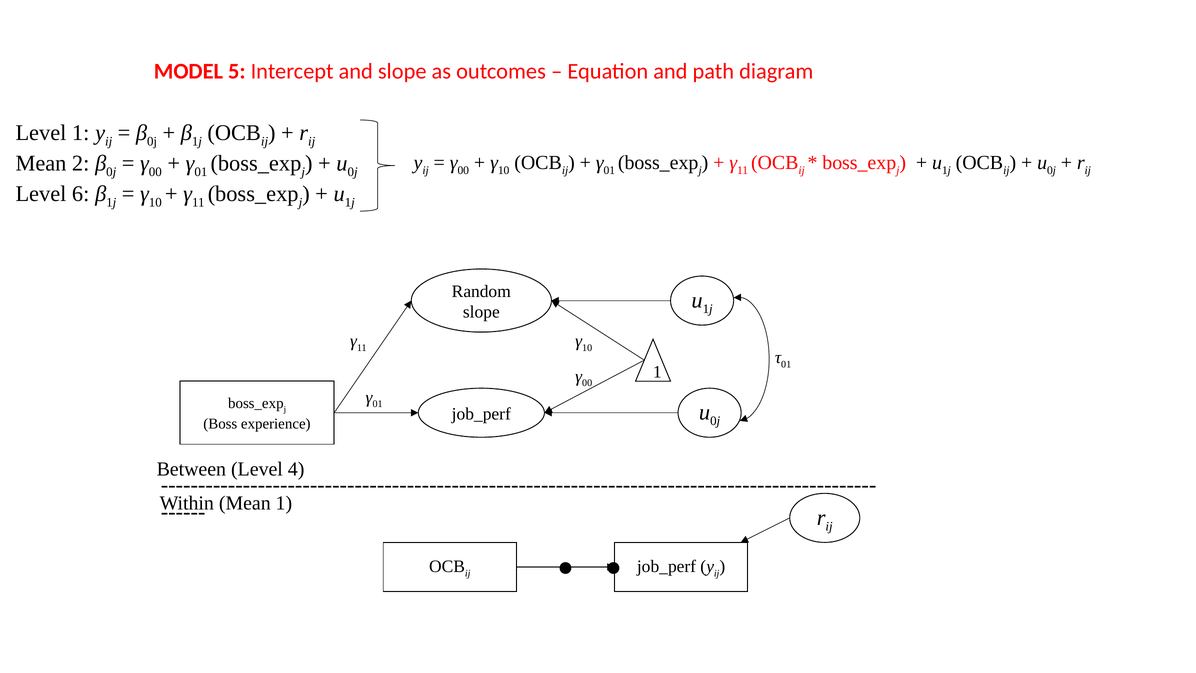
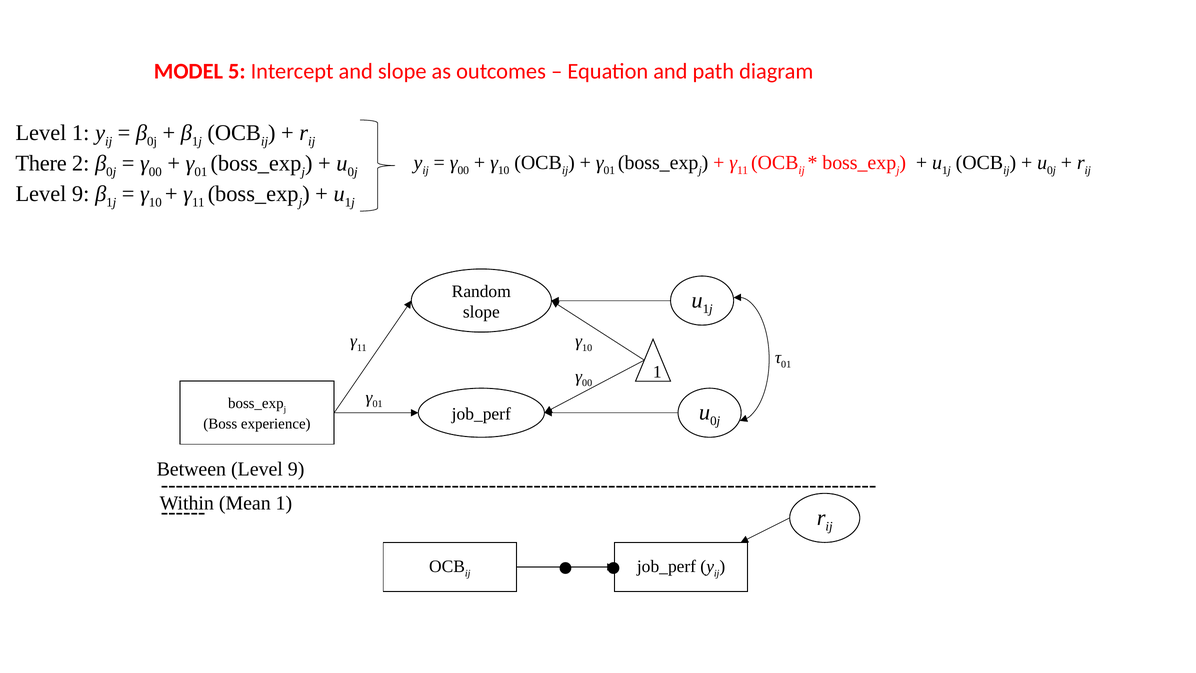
Mean at (41, 163): Mean -> There
6 at (81, 194): 6 -> 9
Between Level 4: 4 -> 9
